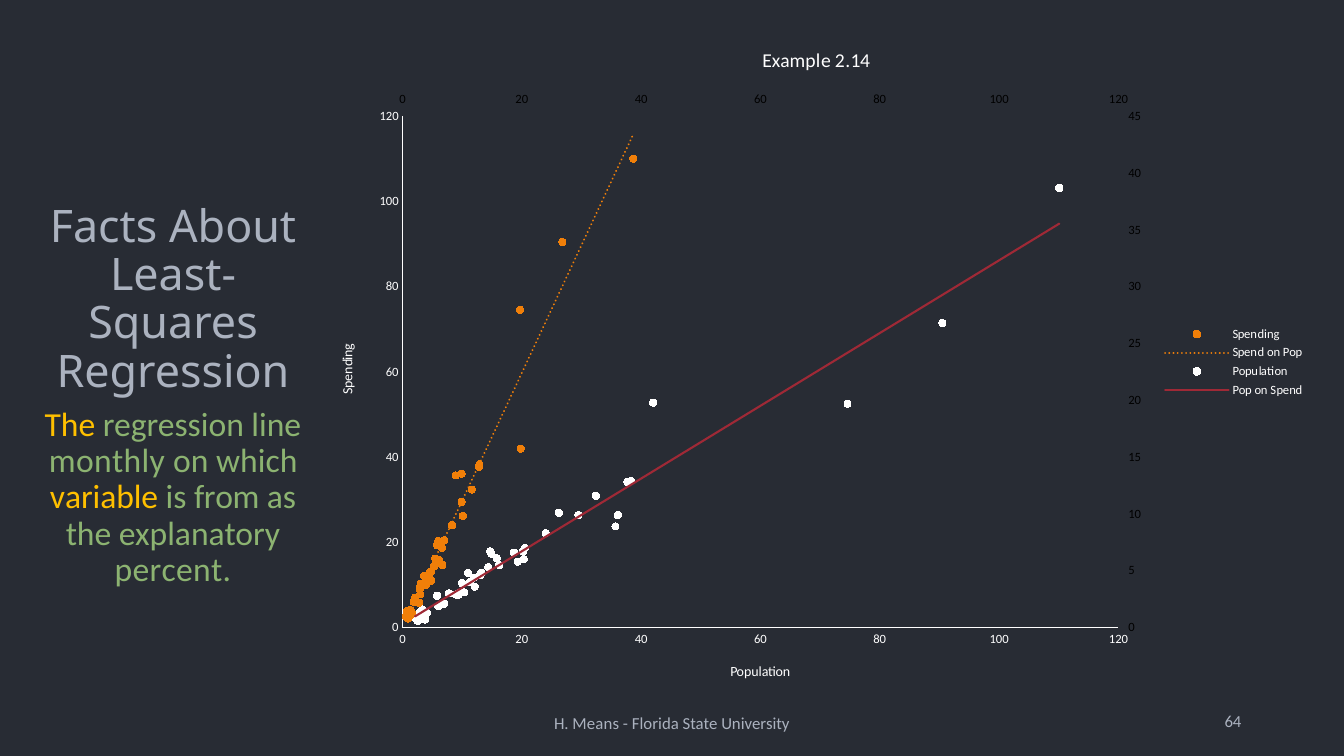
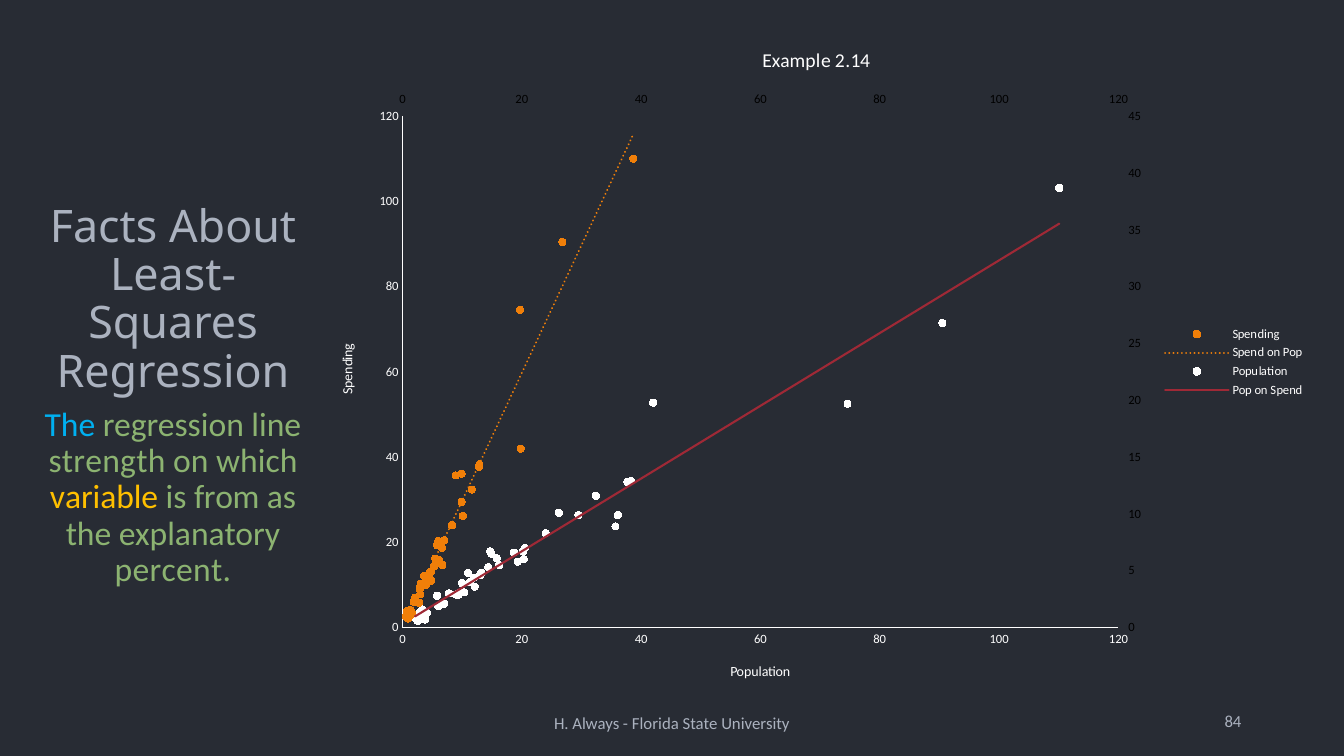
The at (70, 425) colour: yellow -> light blue
monthly: monthly -> strength
Means: Means -> Always
64: 64 -> 84
